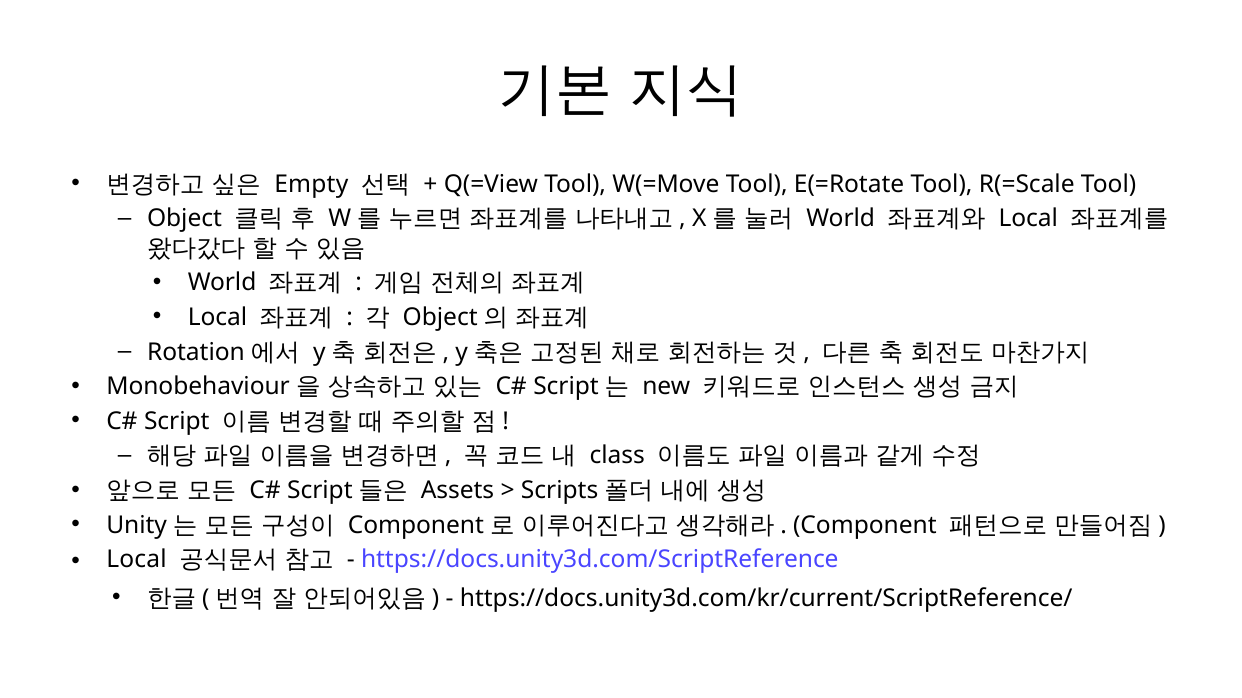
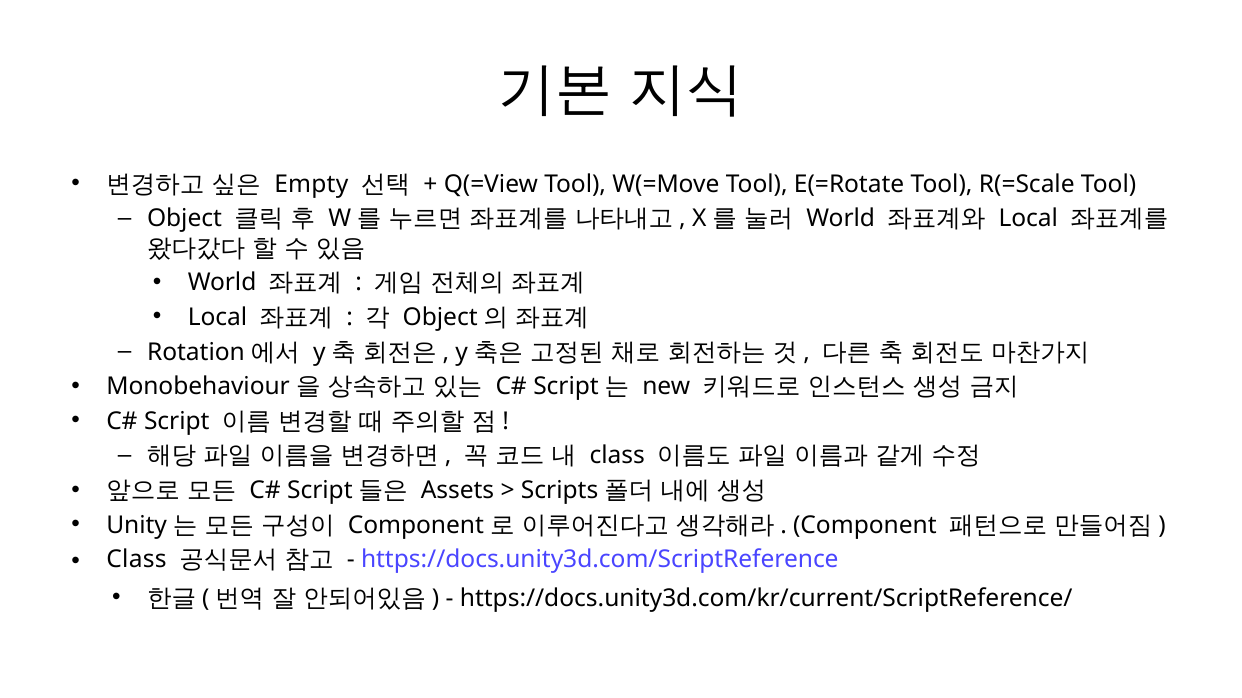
Local at (137, 560): Local -> Class
